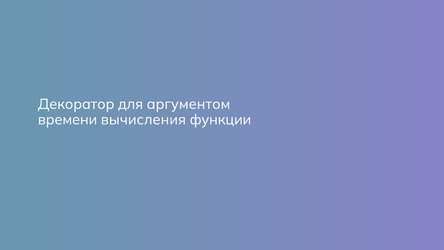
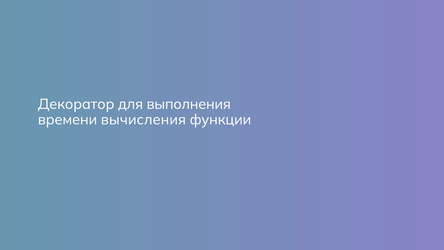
аргументом: аргументом -> выполнения
